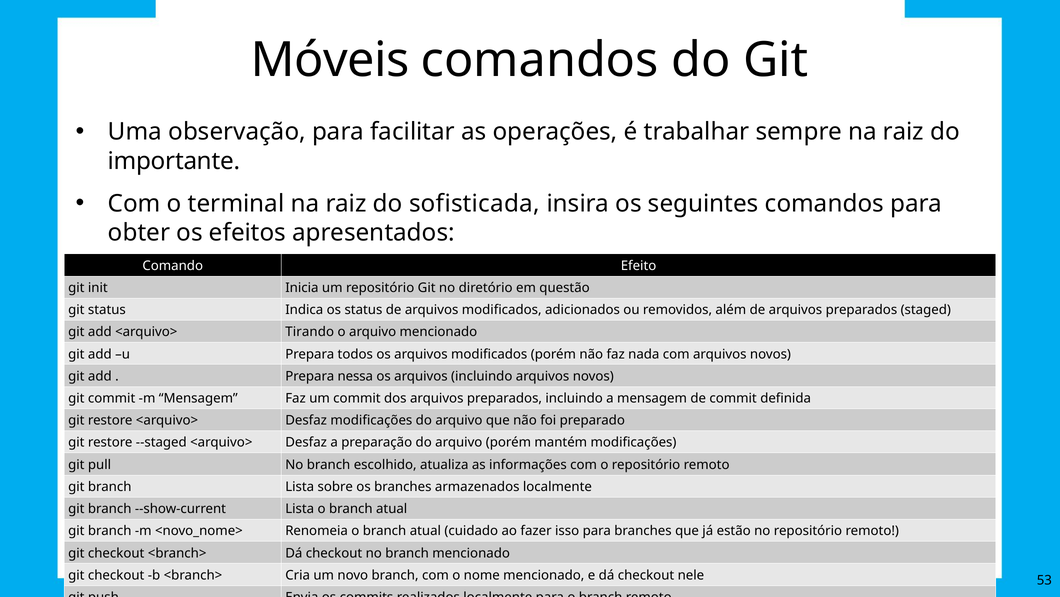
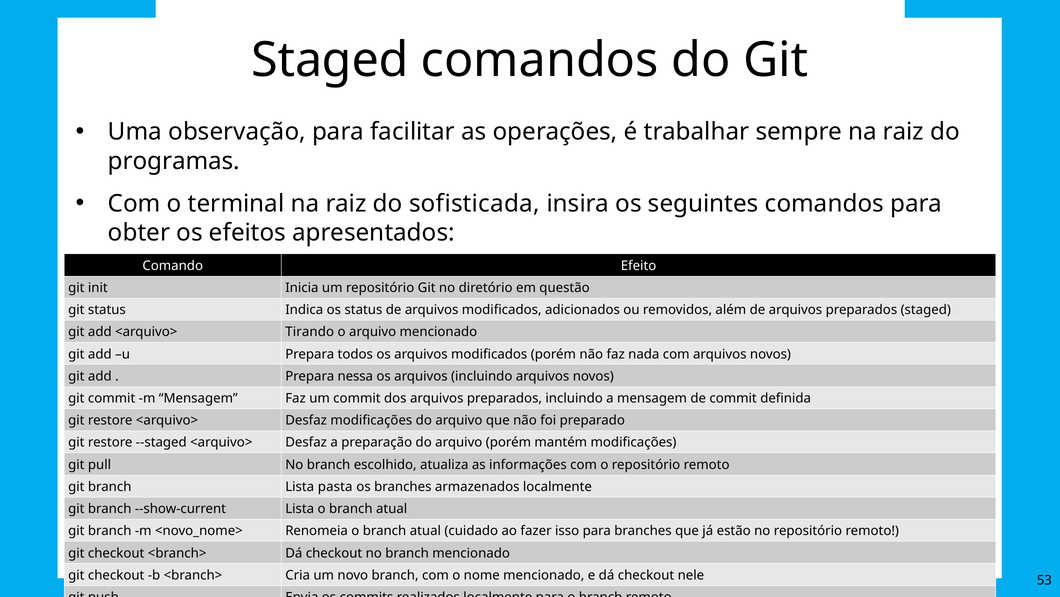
Móveis at (330, 60): Móveis -> Staged
importante: importante -> programas
sobre: sobre -> pasta
